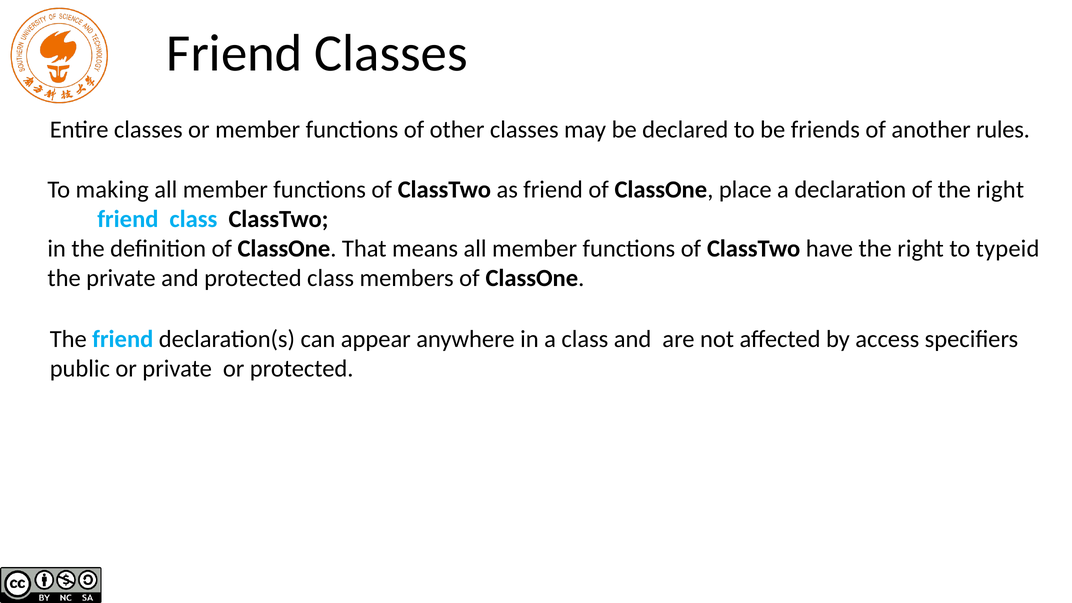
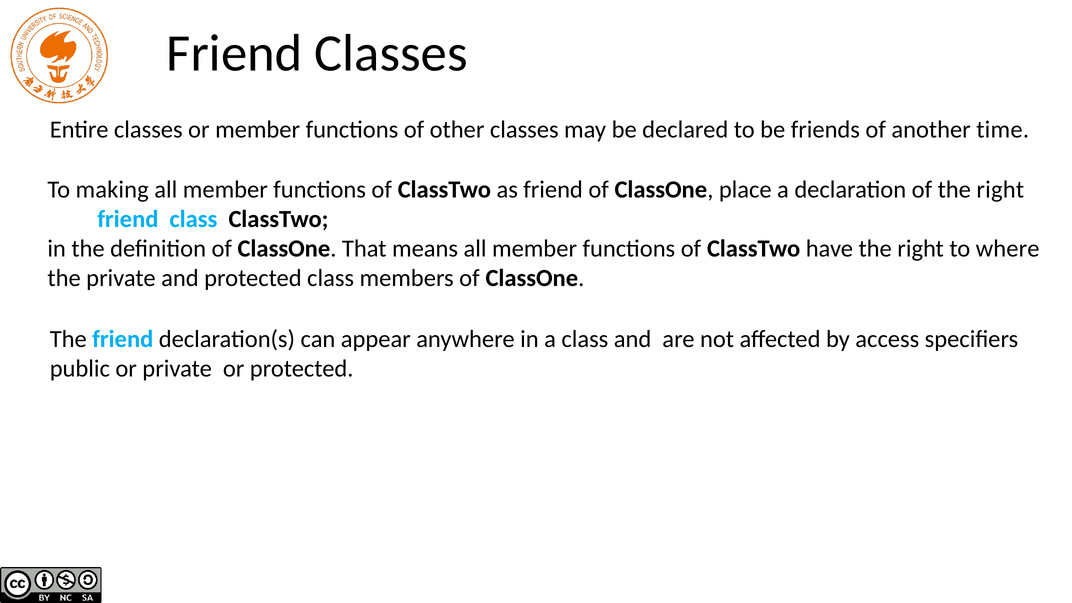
rules: rules -> time
typeid: typeid -> where
